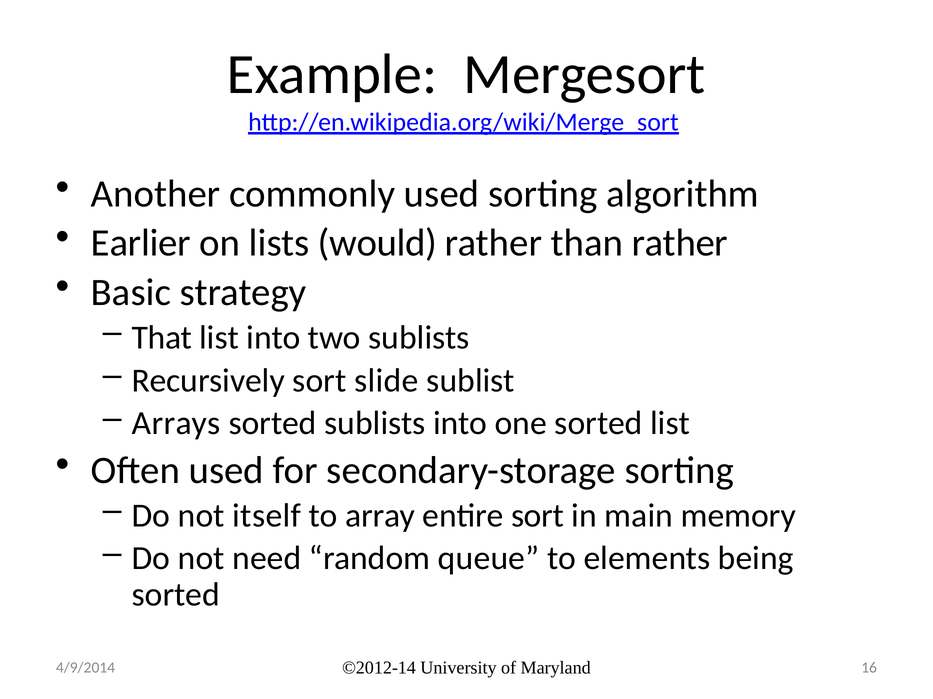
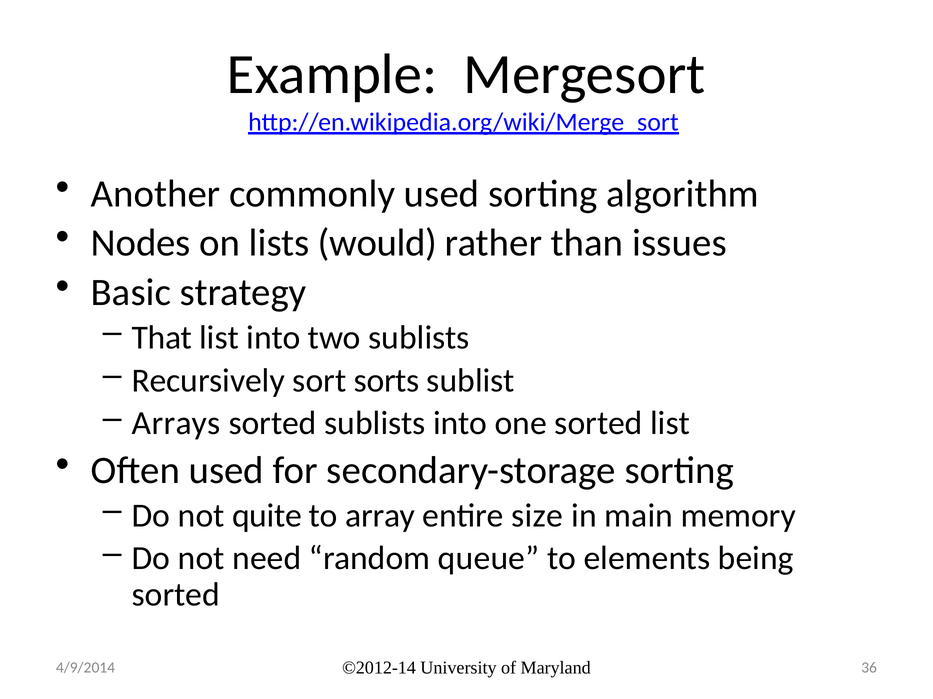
Earlier: Earlier -> Nodes
than rather: rather -> issues
slide: slide -> sorts
itself: itself -> quite
entire sort: sort -> size
16: 16 -> 36
